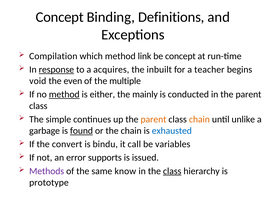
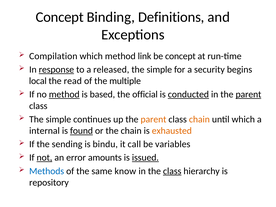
acquires: acquires -> released
inbuilt at (159, 70): inbuilt -> simple
teacher: teacher -> security
void: void -> local
even: even -> read
either: either -> based
mainly: mainly -> official
conducted underline: none -> present
parent at (248, 94) underline: none -> present
until unlike: unlike -> which
garbage: garbage -> internal
exhausted colour: blue -> orange
convert: convert -> sending
not underline: none -> present
supports: supports -> amounts
issued underline: none -> present
Methods colour: purple -> blue
prototype: prototype -> repository
